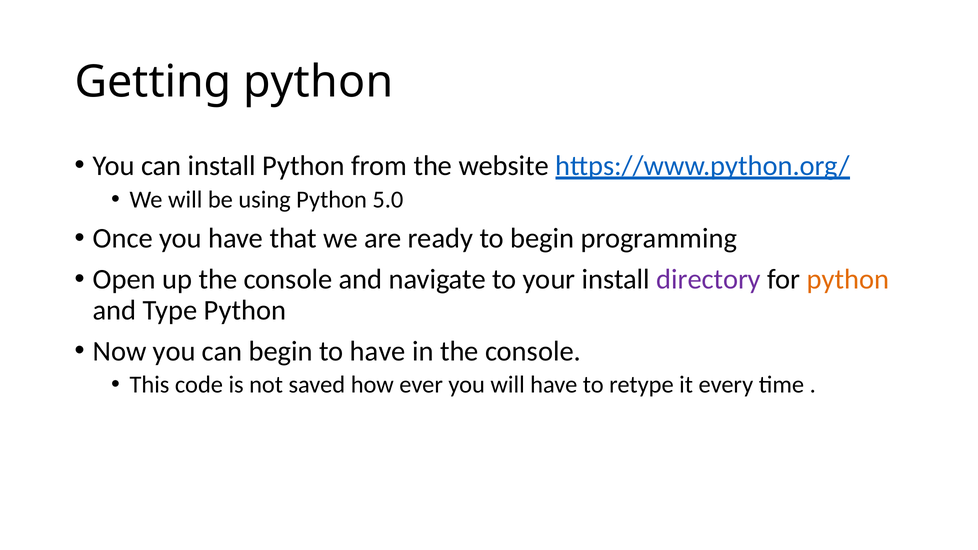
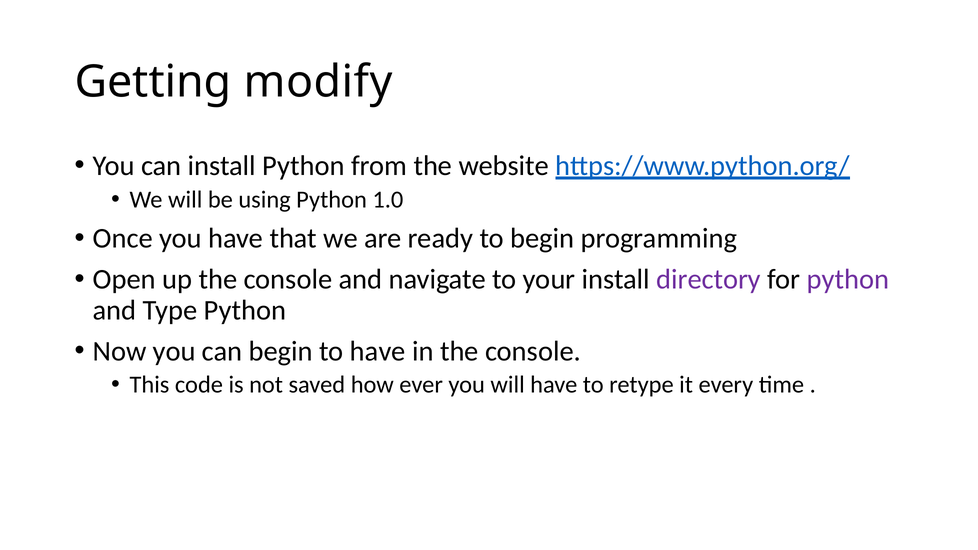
Getting python: python -> modify
5.0: 5.0 -> 1.0
python at (848, 279) colour: orange -> purple
